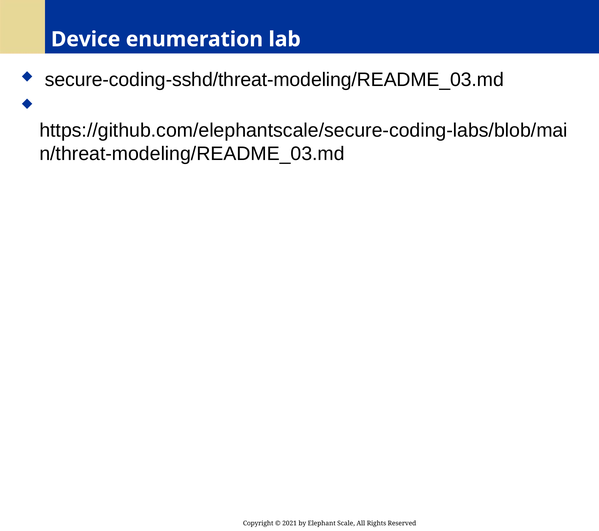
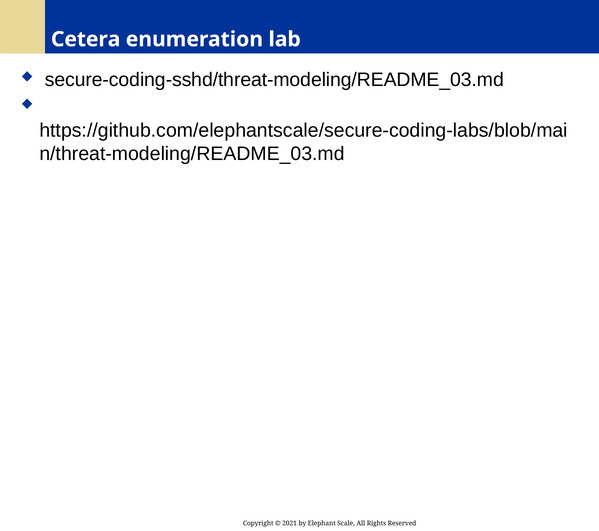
Device: Device -> Cetera
